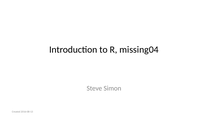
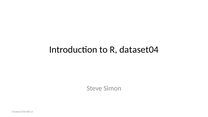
missing04: missing04 -> dataset04
